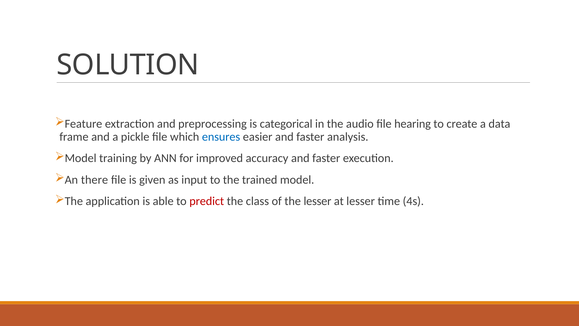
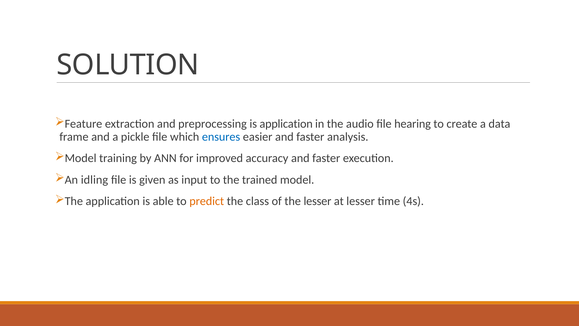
is categorical: categorical -> application
there: there -> idling
predict colour: red -> orange
